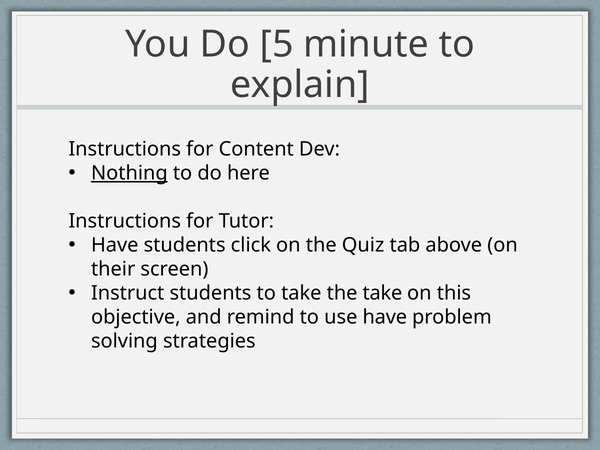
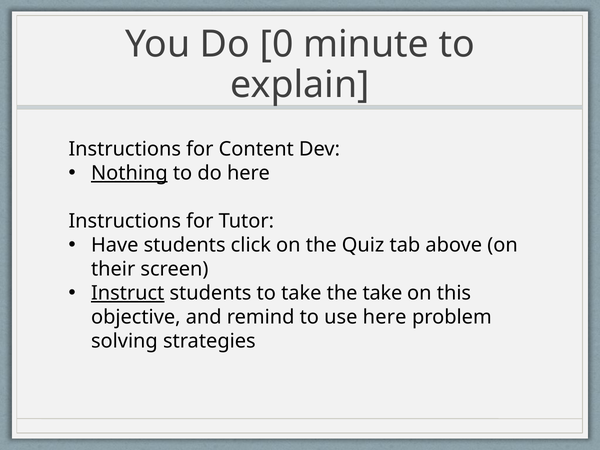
5: 5 -> 0
Instruct underline: none -> present
use have: have -> here
